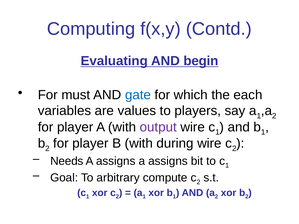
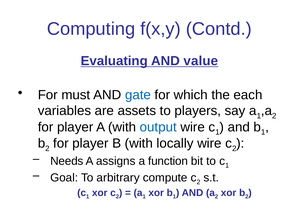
begin: begin -> value
values: values -> assets
output colour: purple -> blue
during: during -> locally
assigns a assigns: assigns -> function
